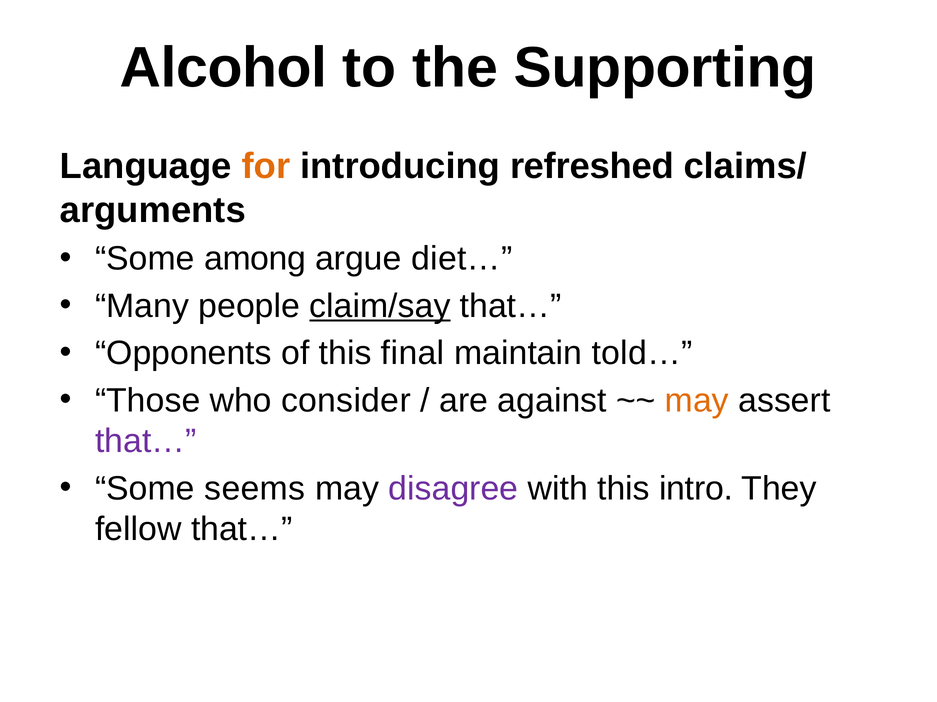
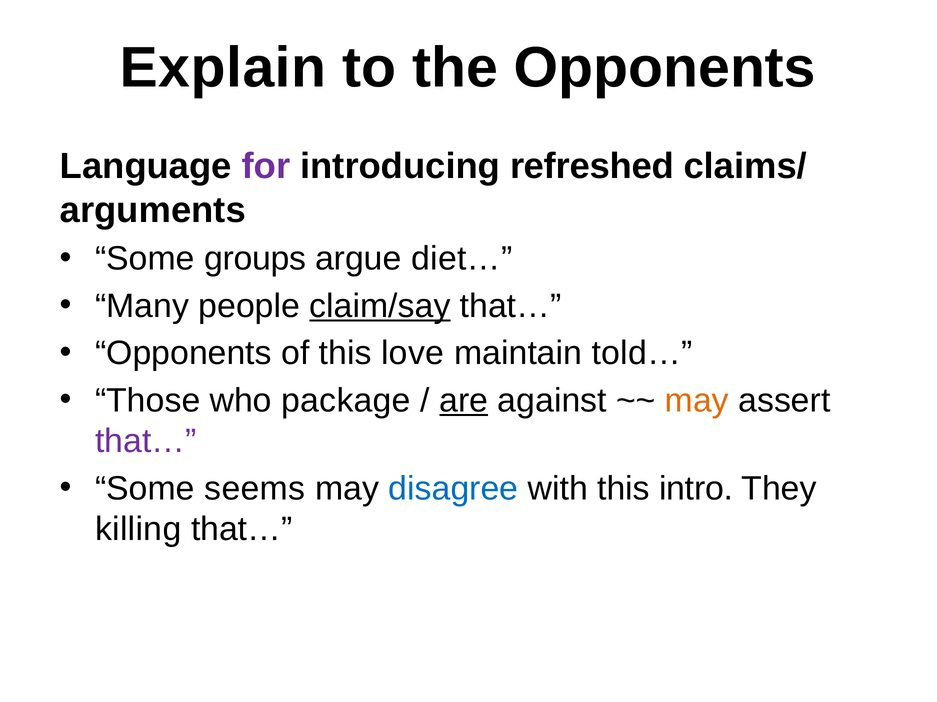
Alcohol: Alcohol -> Explain
the Supporting: Supporting -> Opponents
for colour: orange -> purple
among: among -> groups
final: final -> love
consider: consider -> package
are underline: none -> present
disagree colour: purple -> blue
fellow: fellow -> killing
